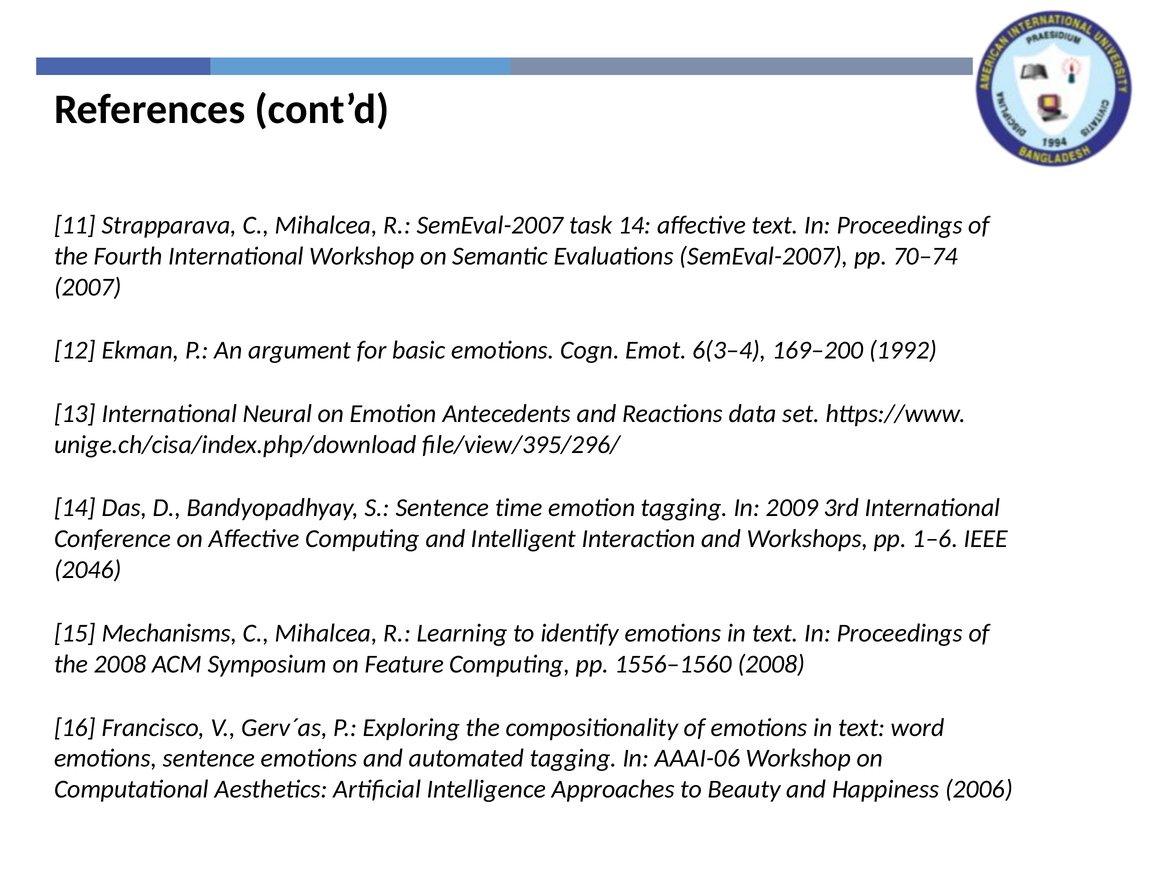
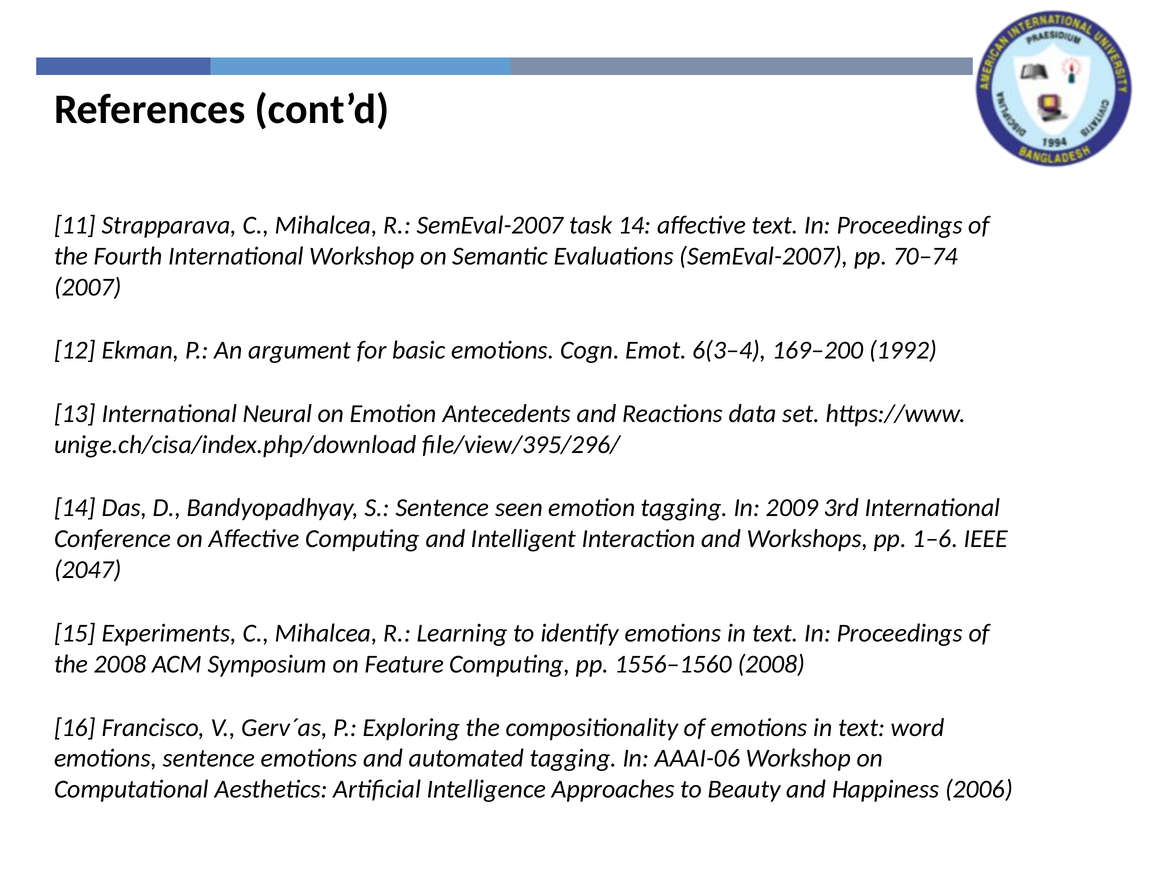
time: time -> seen
2046: 2046 -> 2047
Mechanisms: Mechanisms -> Experiments
